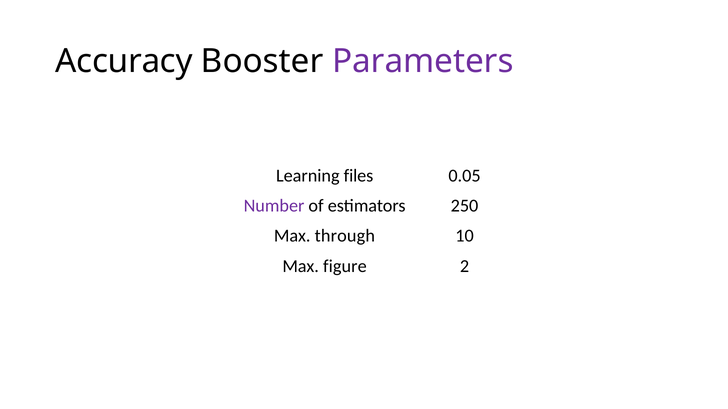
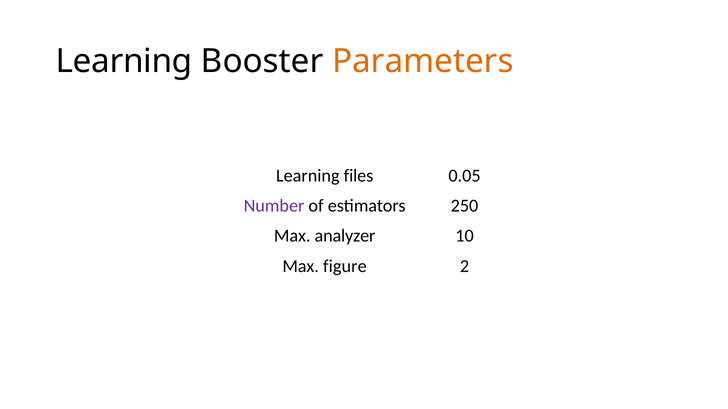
Accuracy at (124, 61): Accuracy -> Learning
Parameters colour: purple -> orange
through: through -> analyzer
